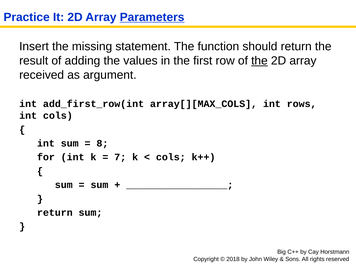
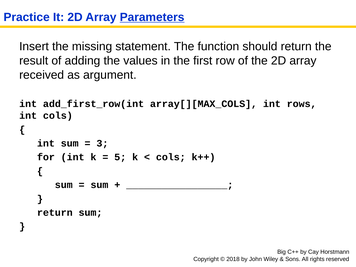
the at (259, 61) underline: present -> none
8: 8 -> 3
7: 7 -> 5
